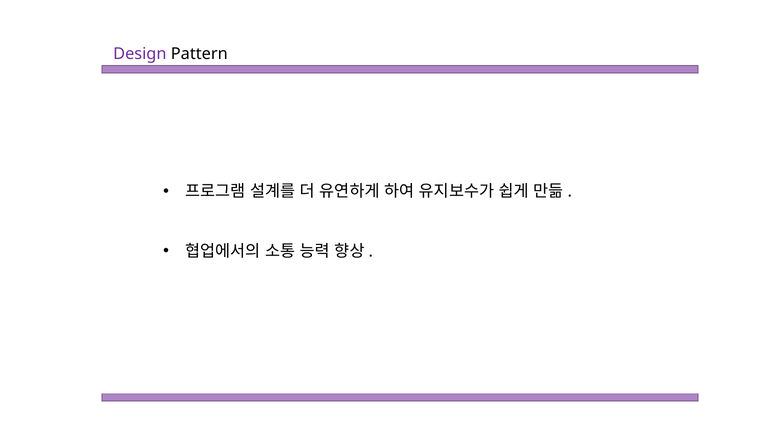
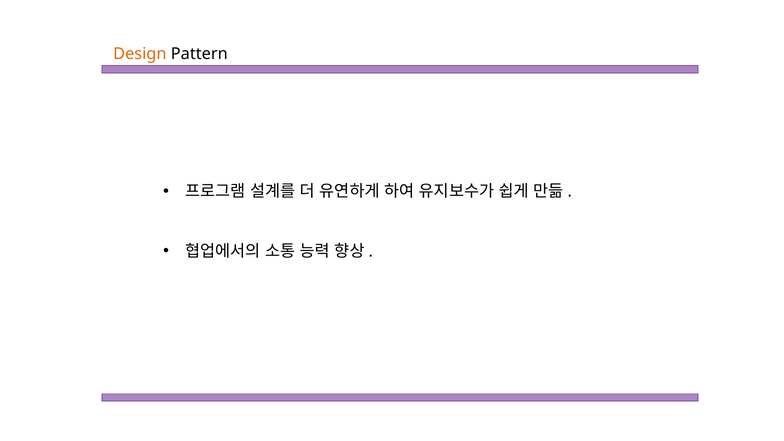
Design colour: purple -> orange
